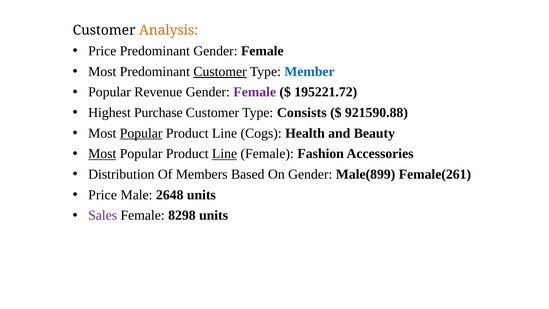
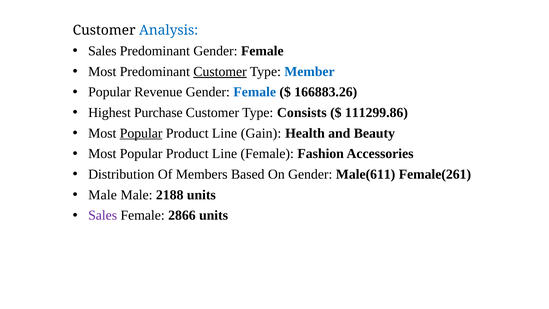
Analysis colour: orange -> blue
Price at (102, 51): Price -> Sales
Female at (255, 92) colour: purple -> blue
195221.72: 195221.72 -> 166883.26
921590.88: 921590.88 -> 111299.86
Cogs: Cogs -> Gain
Most at (102, 154) underline: present -> none
Line at (225, 154) underline: present -> none
Male(899: Male(899 -> Male(611
Price at (103, 195): Price -> Male
2648: 2648 -> 2188
8298: 8298 -> 2866
